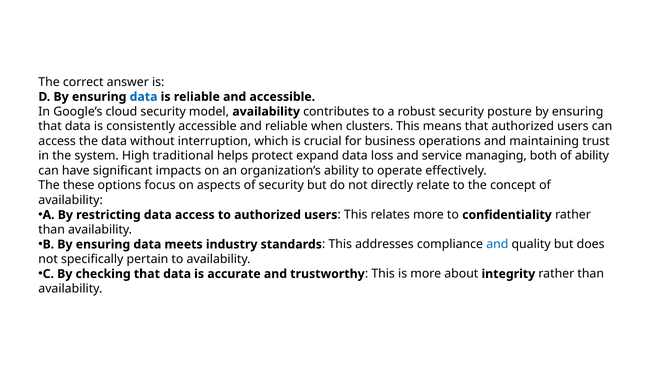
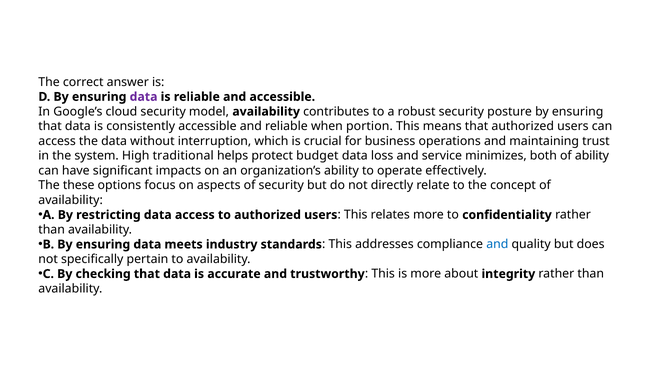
data at (144, 97) colour: blue -> purple
clusters: clusters -> portion
expand: expand -> budget
managing: managing -> minimizes
